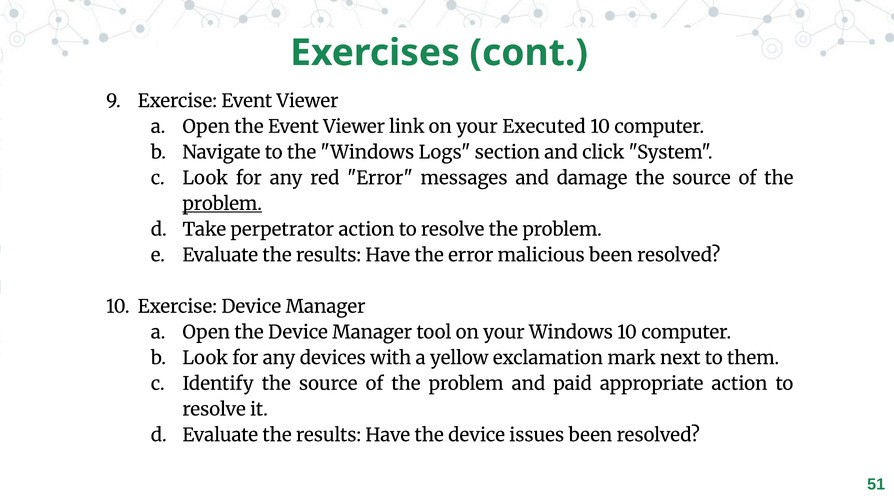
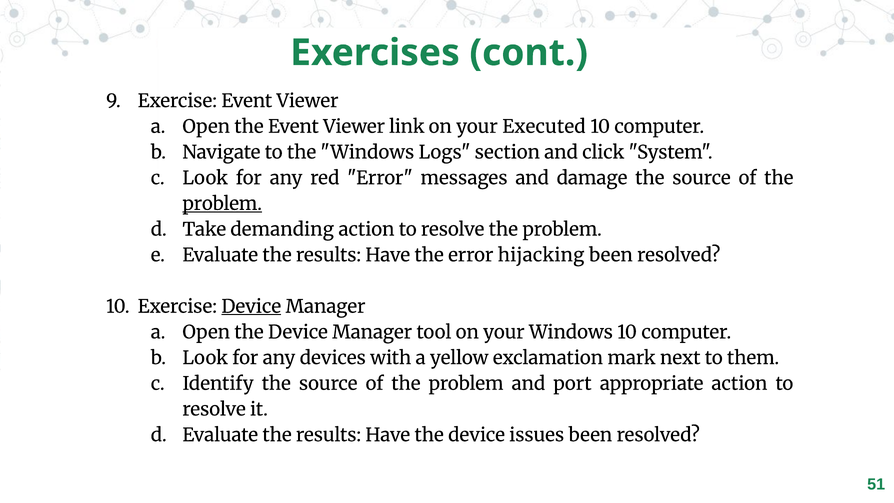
perpetrator: perpetrator -> demanding
malicious: malicious -> hijacking
Device at (251, 307) underline: none -> present
paid: paid -> port
